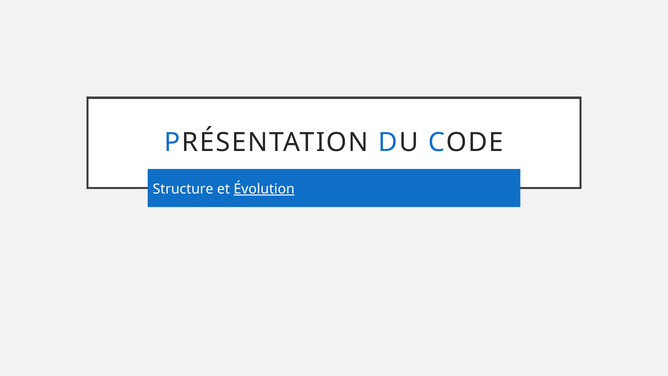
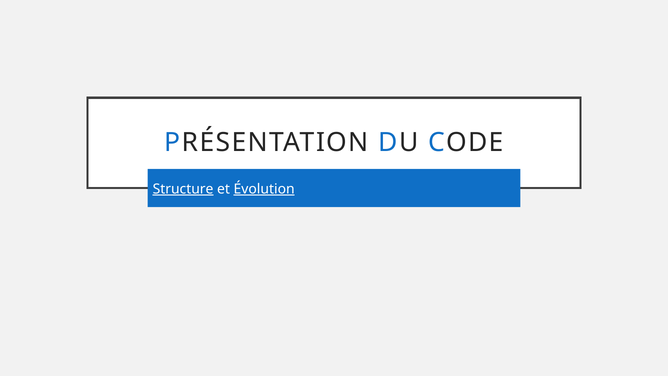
Structure underline: none -> present
